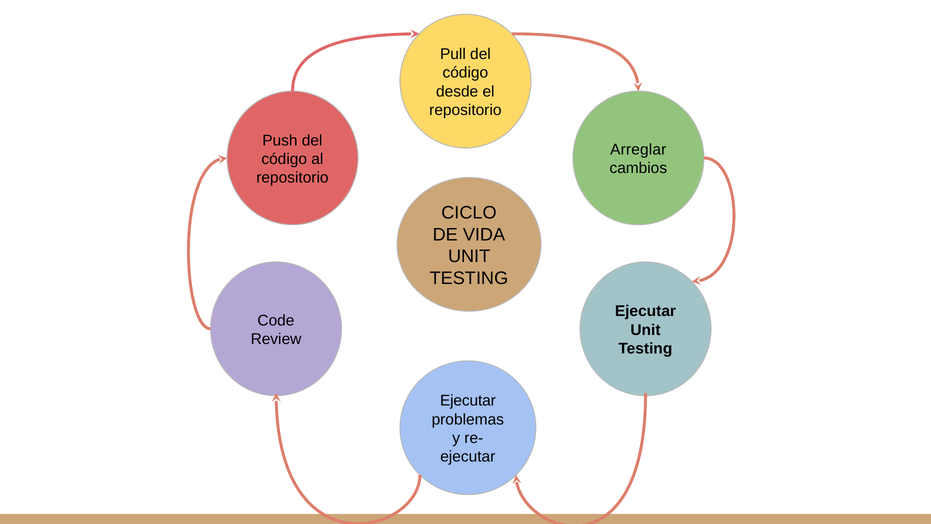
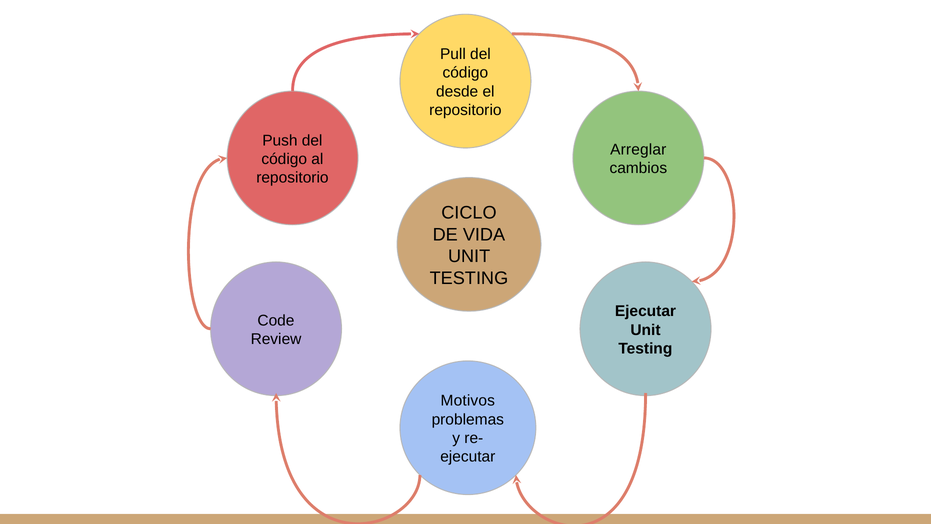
Ejecutar at (468, 401): Ejecutar -> Motivos
